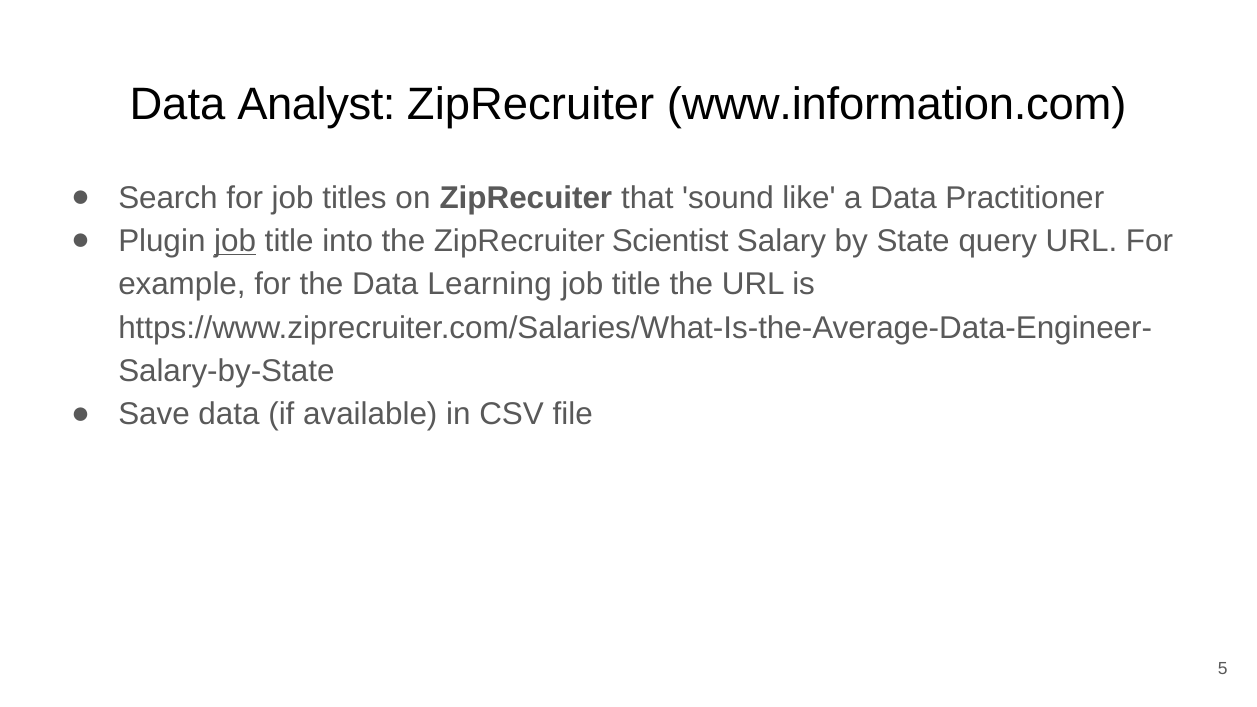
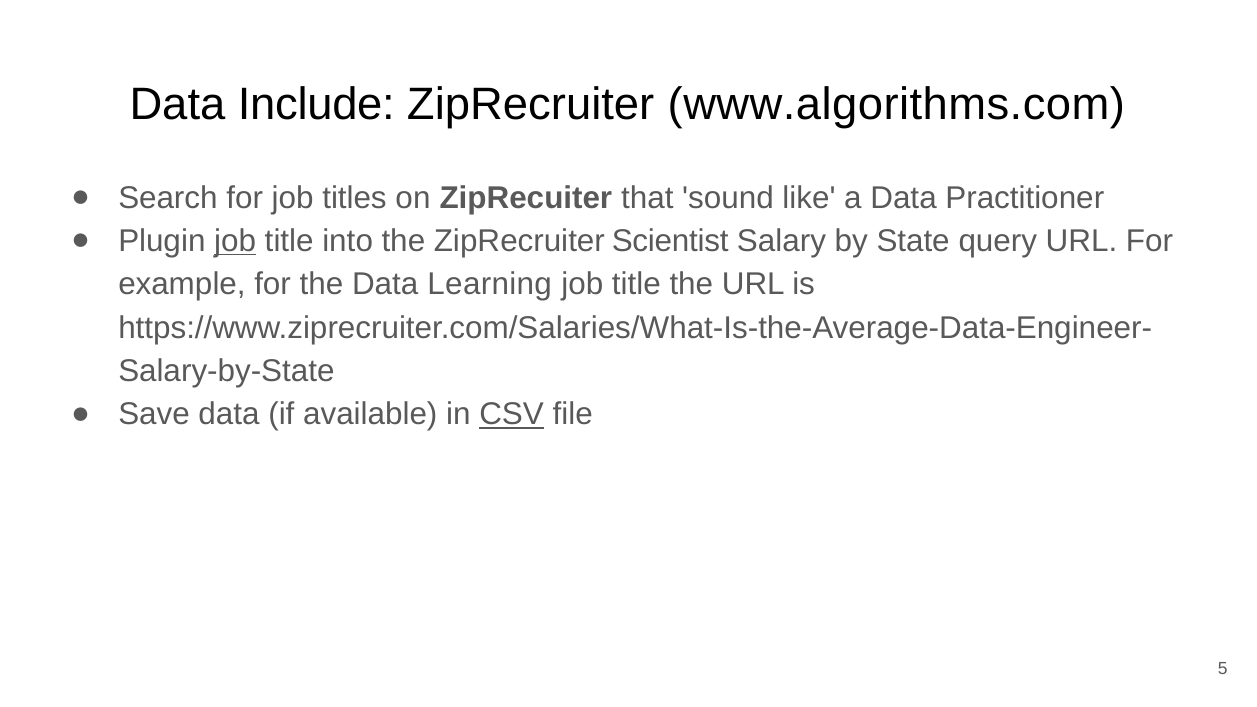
Analyst: Analyst -> Include
www.information.com: www.information.com -> www.algorithms.com
CSV underline: none -> present
